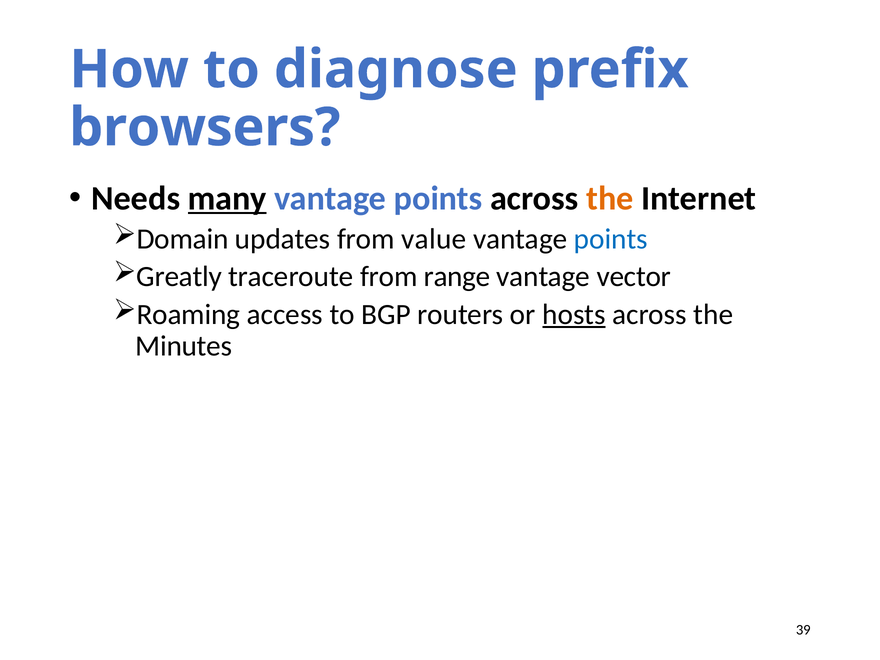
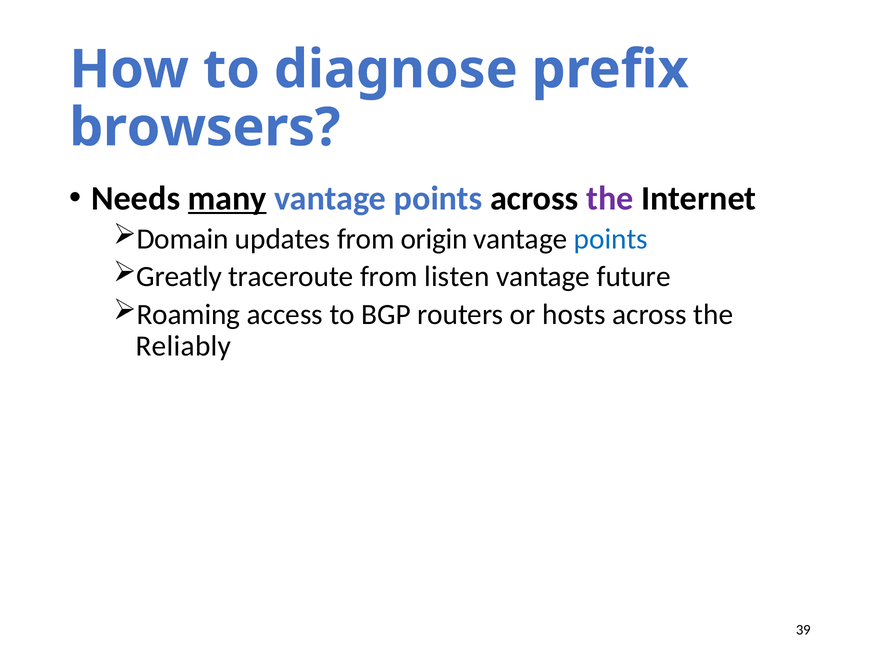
the at (610, 198) colour: orange -> purple
value: value -> origin
range: range -> listen
vector: vector -> future
hosts underline: present -> none
Minutes: Minutes -> Reliably
